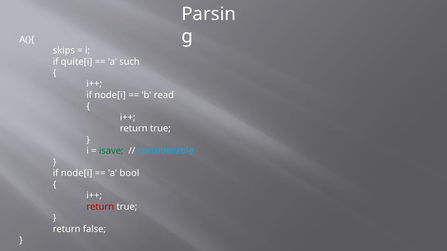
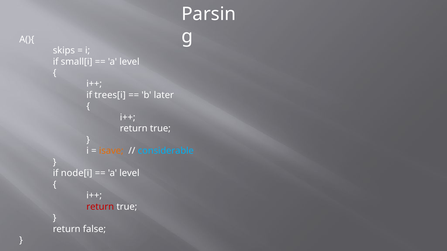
quite[i: quite[i -> small[i
such at (129, 62): such -> level
node[i at (110, 95): node[i -> trees[i
read: read -> later
isave colour: green -> orange
bool at (129, 173): bool -> level
